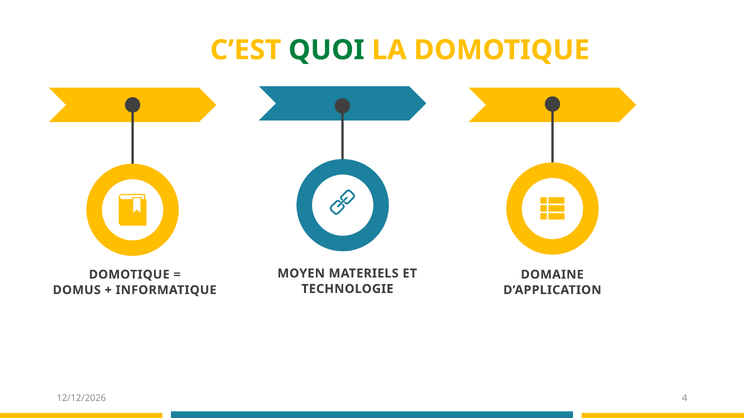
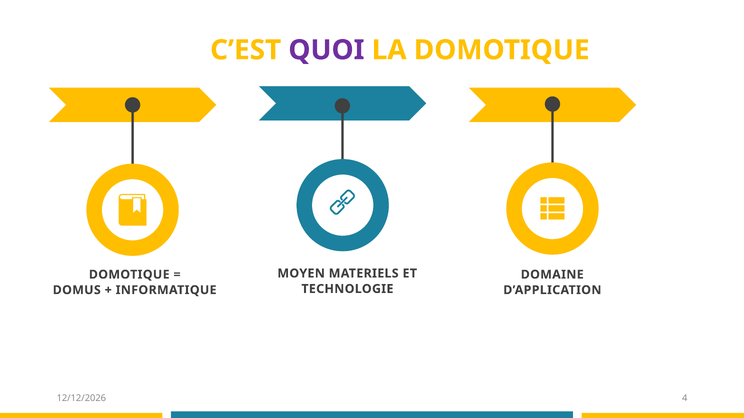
QUOI colour: green -> purple
